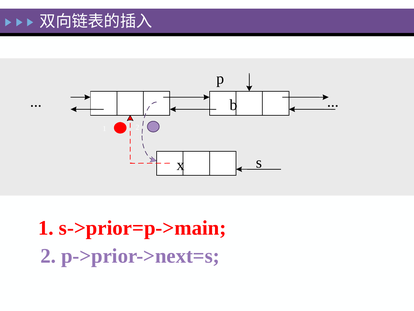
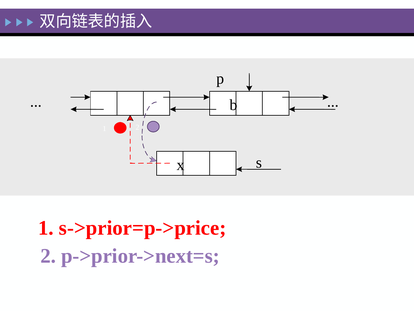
s->prior=p->main: s->prior=p->main -> s->prior=p->price
